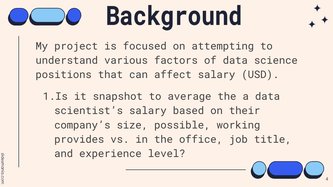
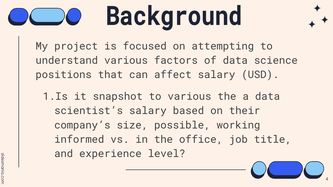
to average: average -> various
provides: provides -> informed
